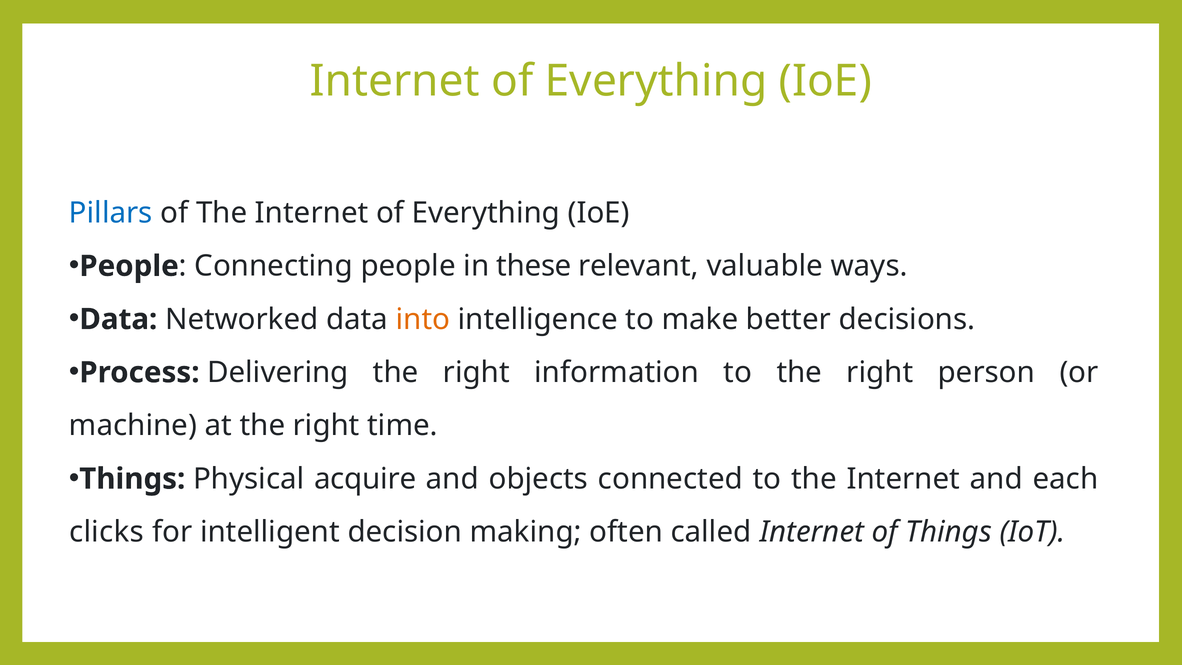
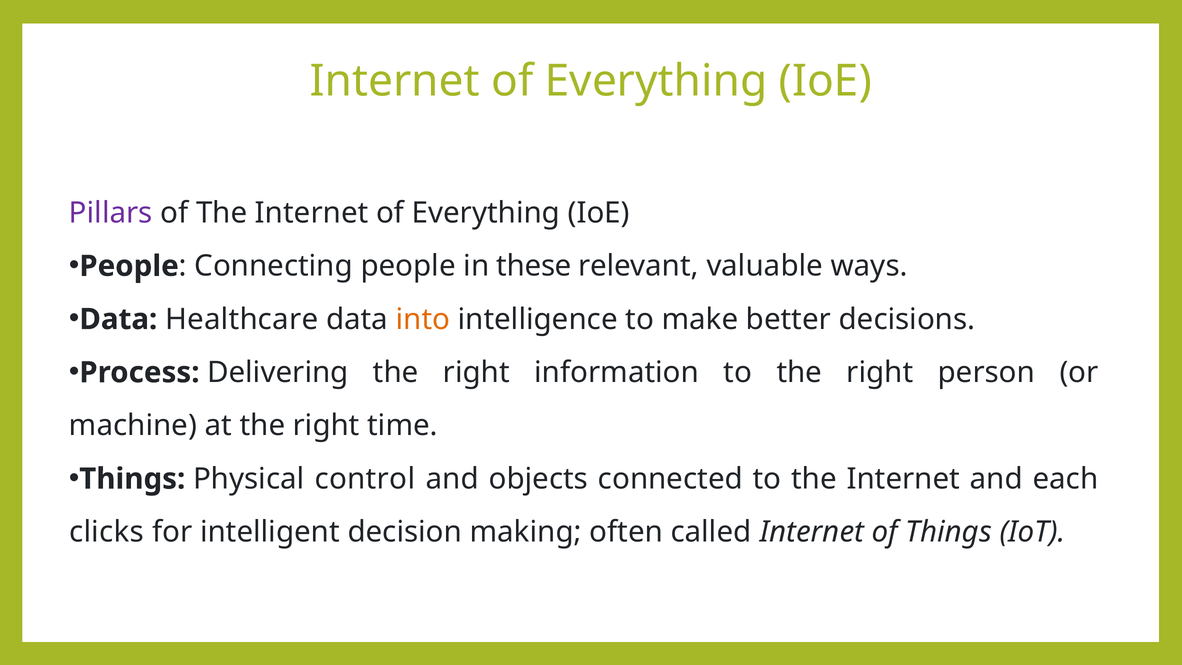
Pillars colour: blue -> purple
Networked: Networked -> Healthcare
acquire: acquire -> control
